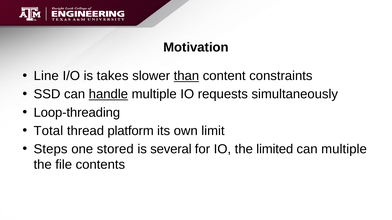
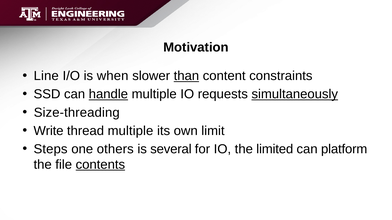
takes: takes -> when
simultaneously underline: none -> present
Loop-threading: Loop-threading -> Size-threading
Total: Total -> Write
thread platform: platform -> multiple
stored: stored -> others
can multiple: multiple -> platform
contents underline: none -> present
